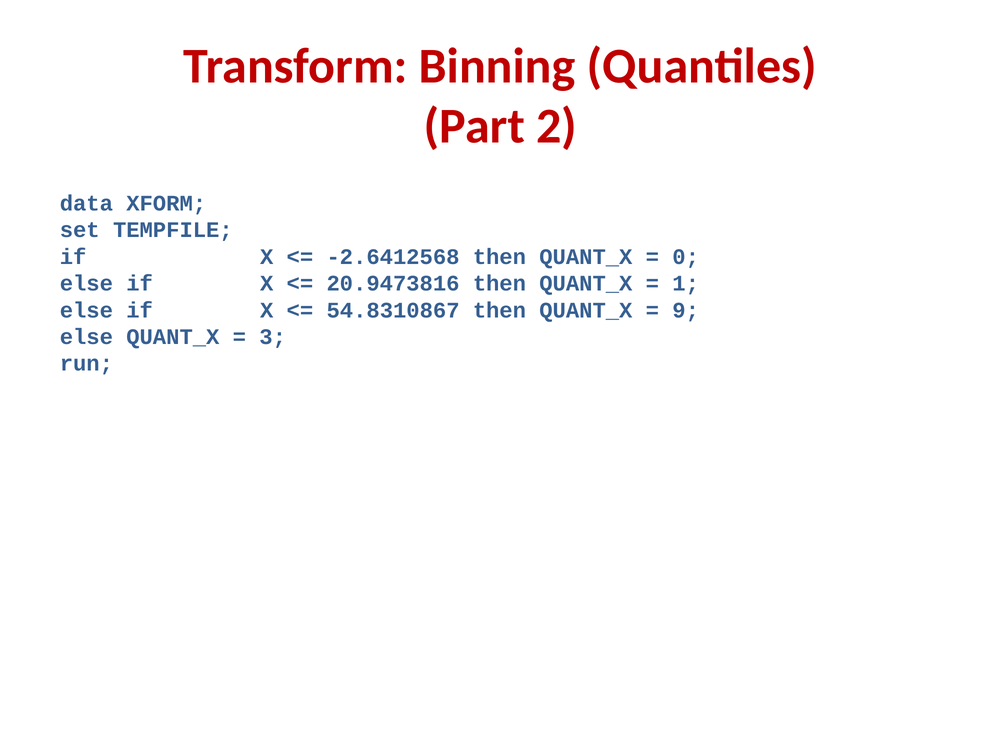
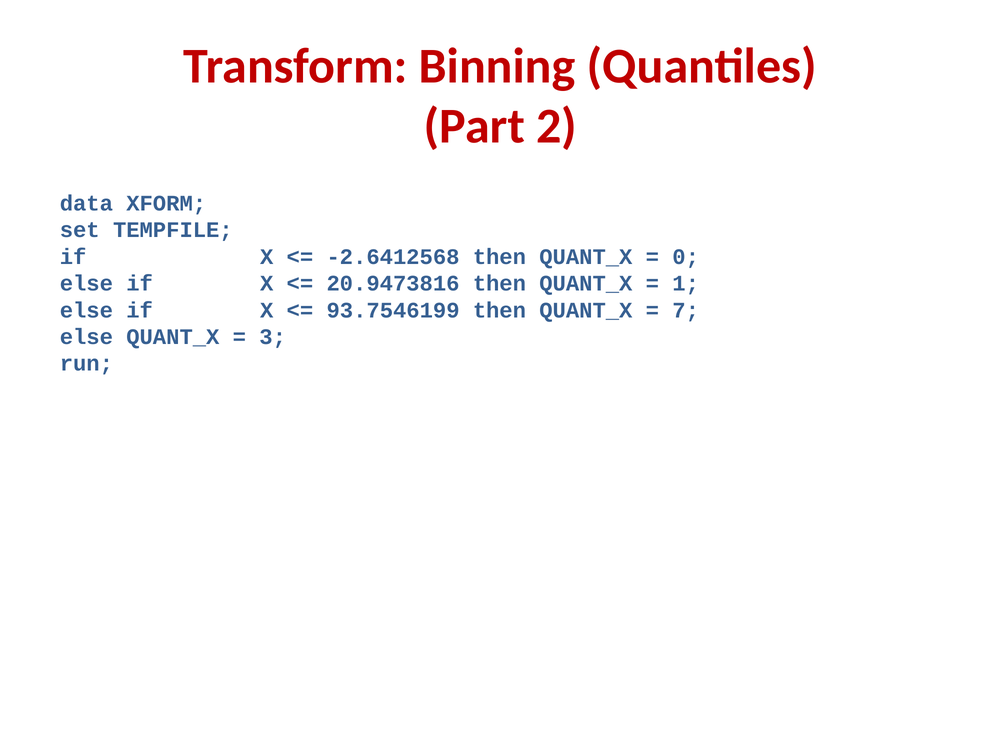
54.8310867: 54.8310867 -> 93.7546199
9: 9 -> 7
